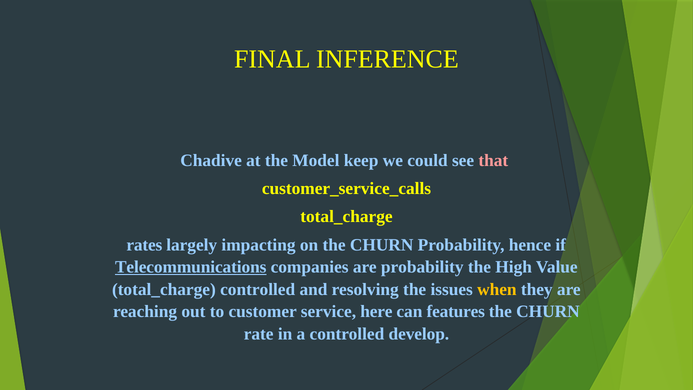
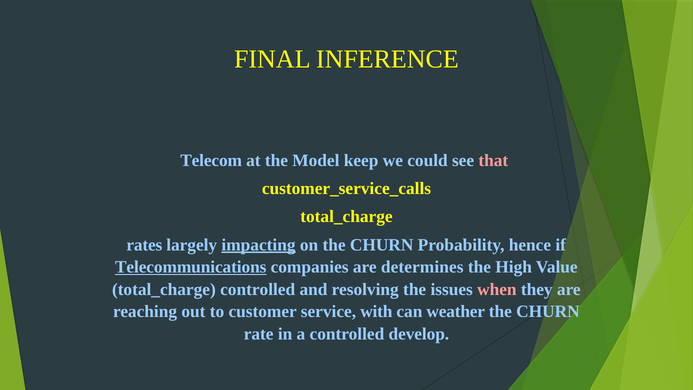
Chadive: Chadive -> Telecom
impacting underline: none -> present
are probability: probability -> determines
when colour: yellow -> pink
here: here -> with
features: features -> weather
